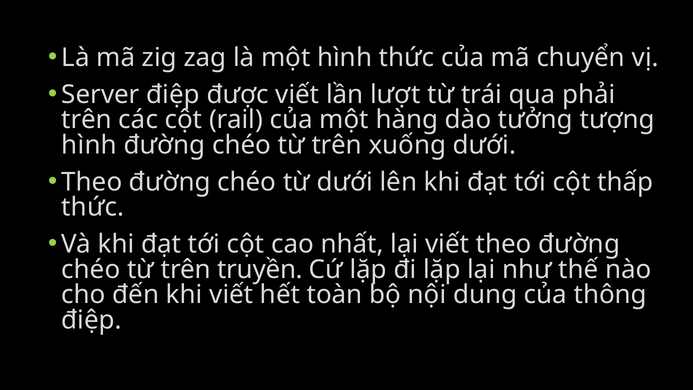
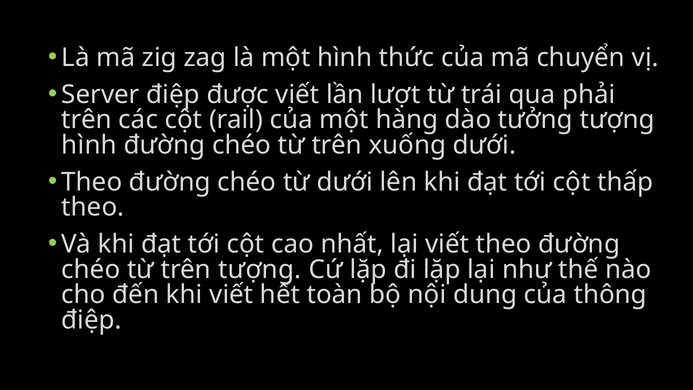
thức at (93, 207): thức -> theo
trên truyền: truyền -> tượng
